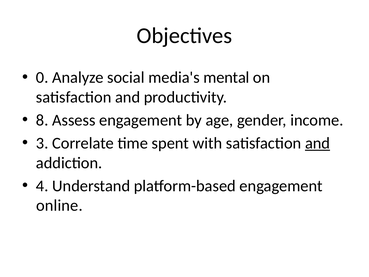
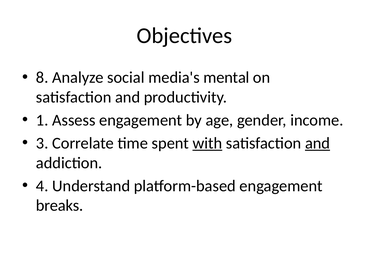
0: 0 -> 8
8: 8 -> 1
with underline: none -> present
online: online -> breaks
